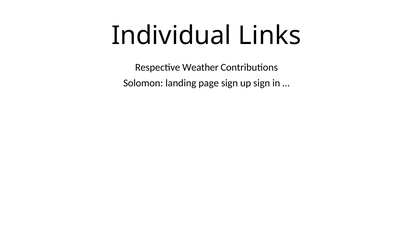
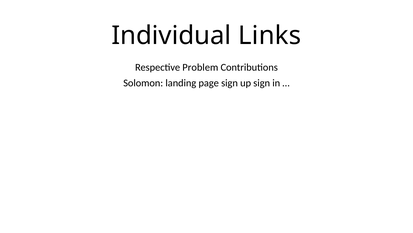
Weather: Weather -> Problem
